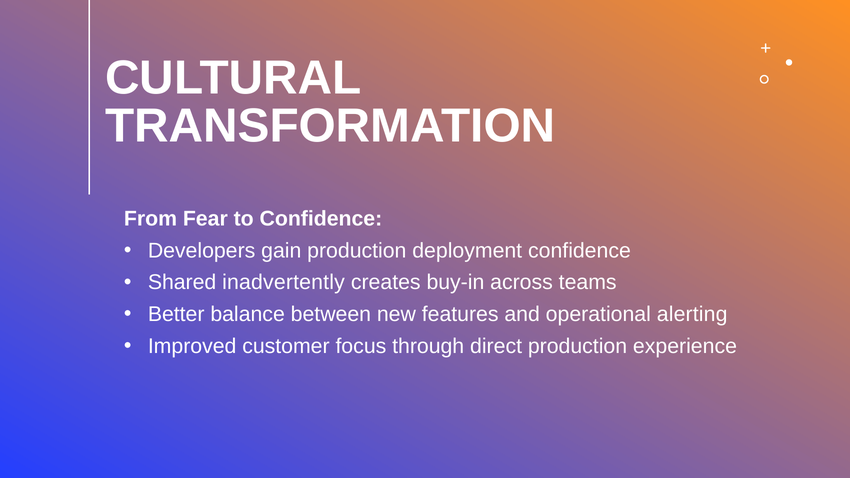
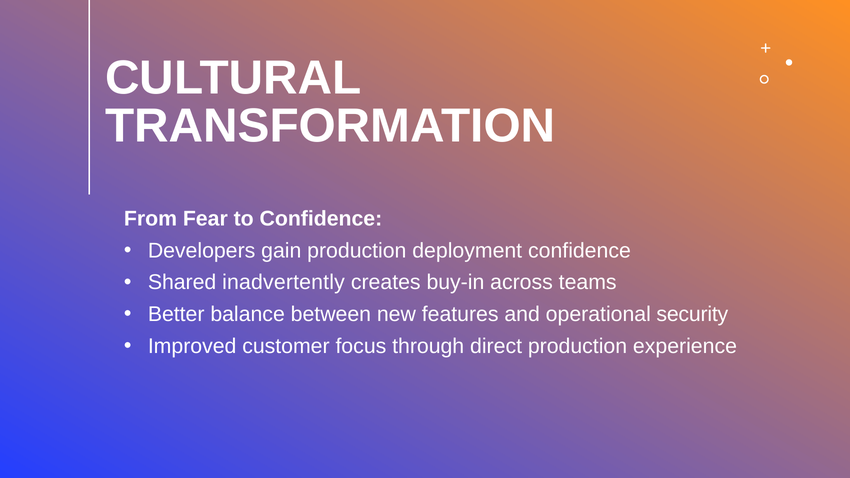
alerting: alerting -> security
